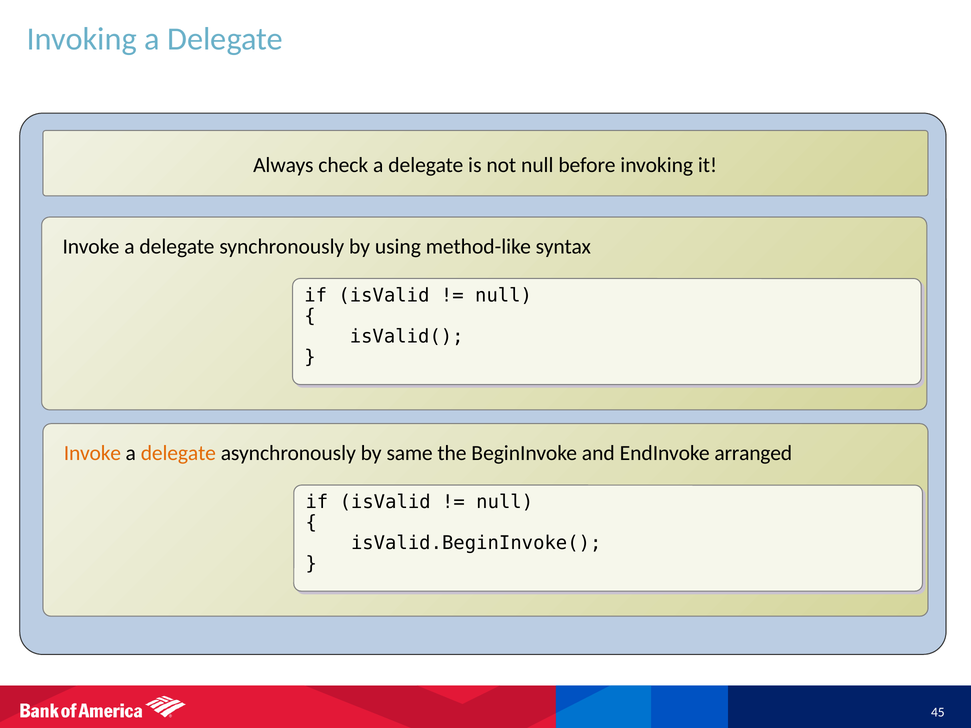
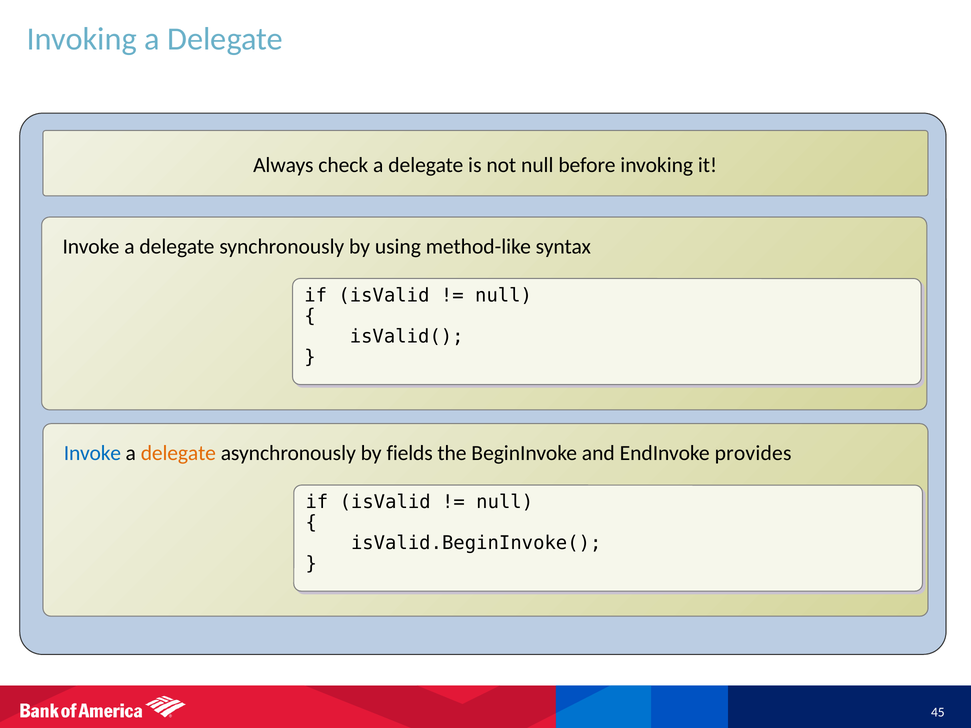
Invoke at (92, 453) colour: orange -> blue
same: same -> fields
arranged: arranged -> provides
